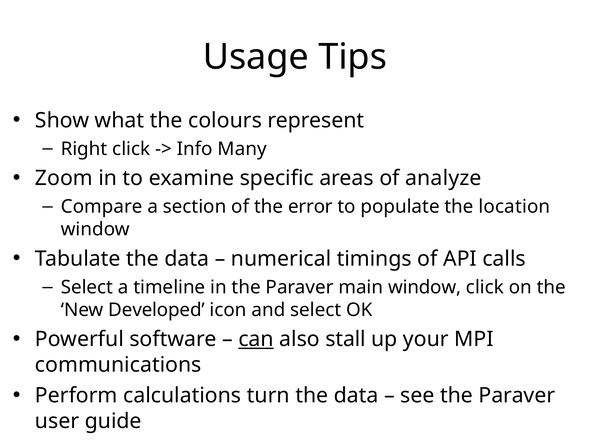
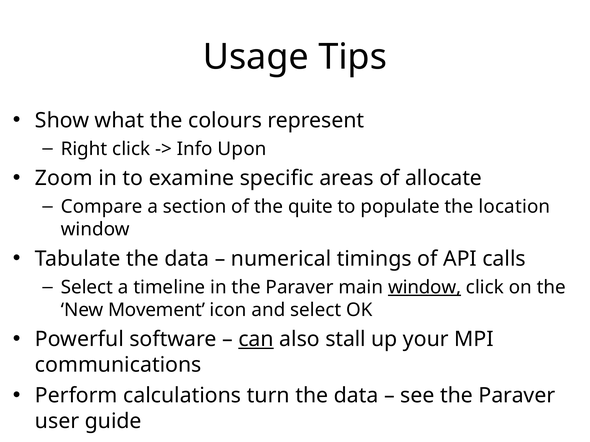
Many: Many -> Upon
analyze: analyze -> allocate
error: error -> quite
window at (425, 288) underline: none -> present
Developed: Developed -> Movement
